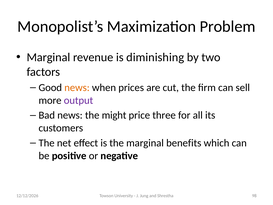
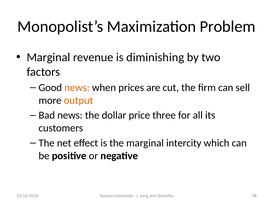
output colour: purple -> orange
might: might -> dollar
benefits: benefits -> intercity
